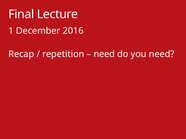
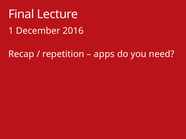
need at (104, 54): need -> apps
